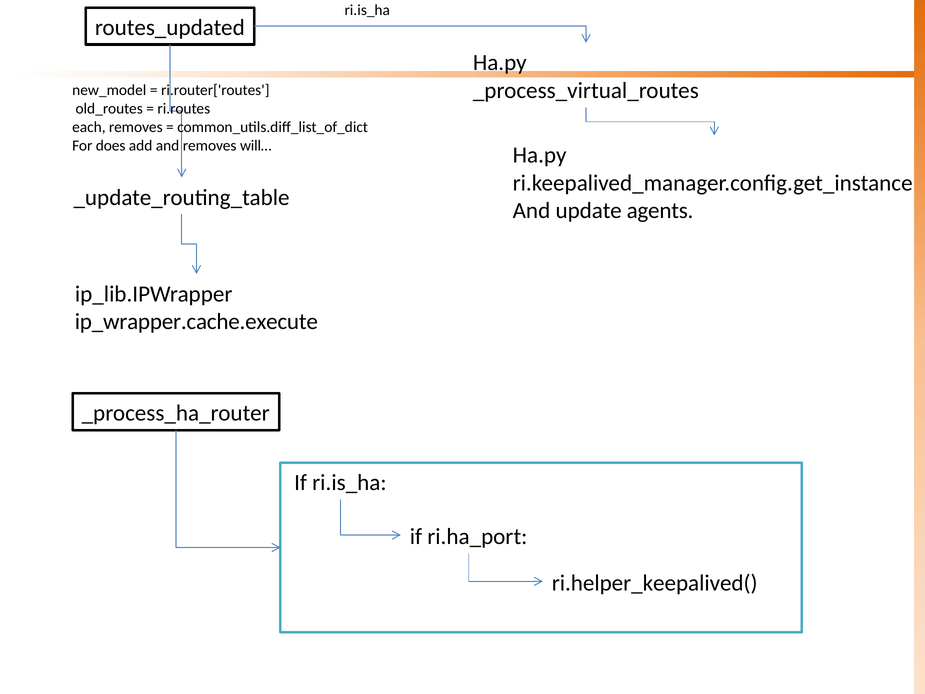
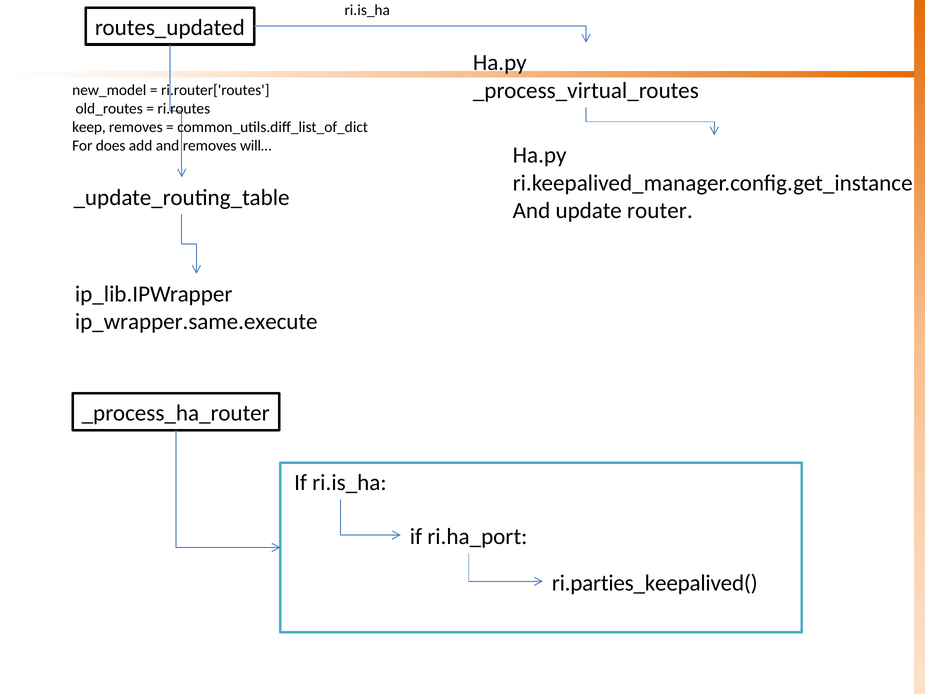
each: each -> keep
agents: agents -> router
ip_wrapper.cache.execute: ip_wrapper.cache.execute -> ip_wrapper.same.execute
ri.helper_keepalived(: ri.helper_keepalived( -> ri.parties_keepalived(
